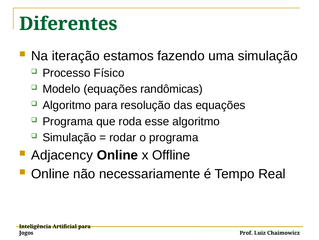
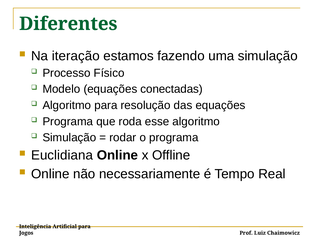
randômicas: randômicas -> conectadas
Adjacency: Adjacency -> Euclidiana
